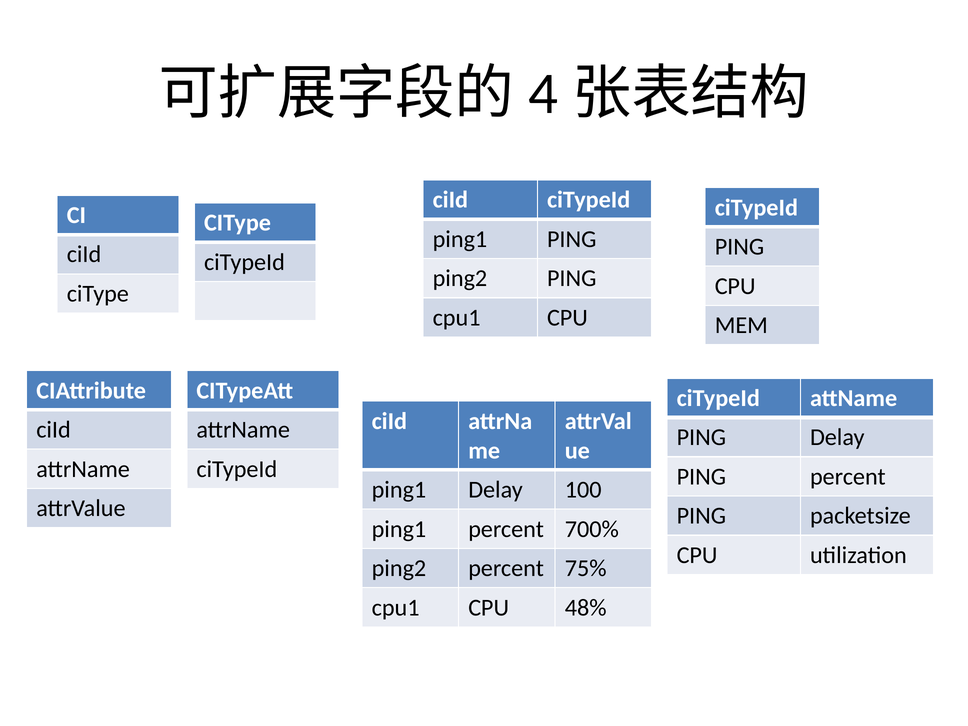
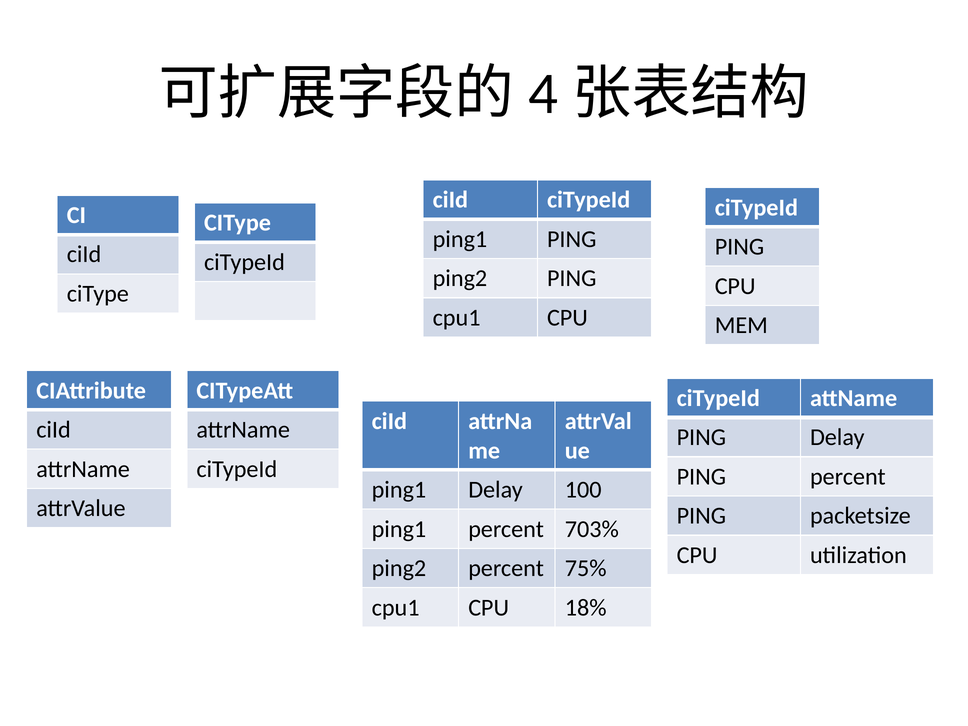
700%: 700% -> 703%
48%: 48% -> 18%
